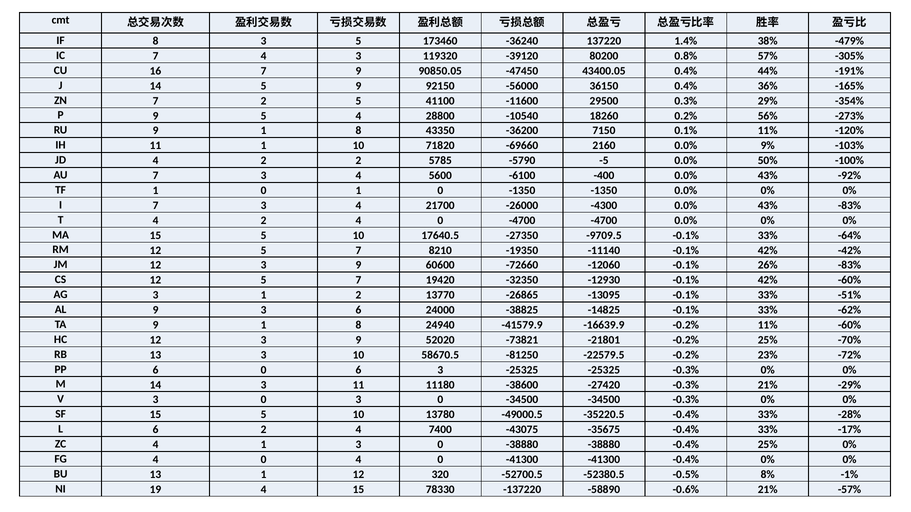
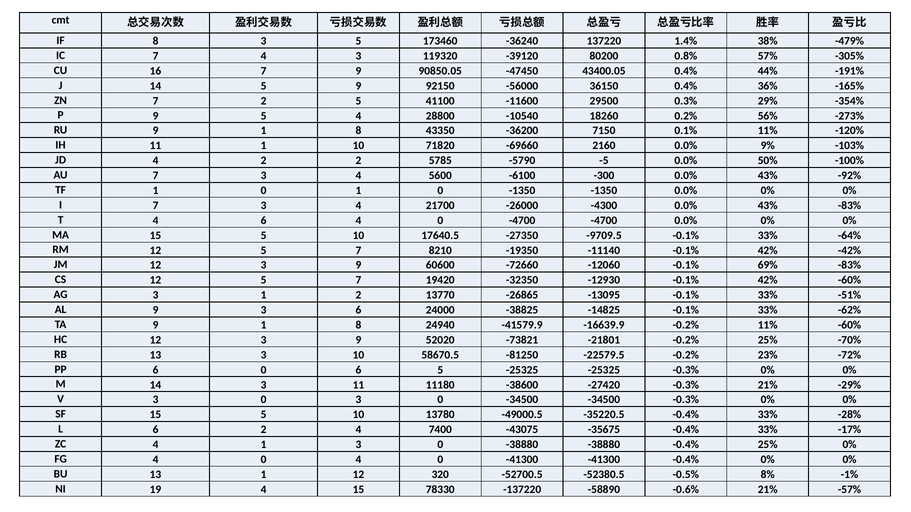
-400: -400 -> -300
T 4 2: 2 -> 6
26%: 26% -> 69%
6 3: 3 -> 5
